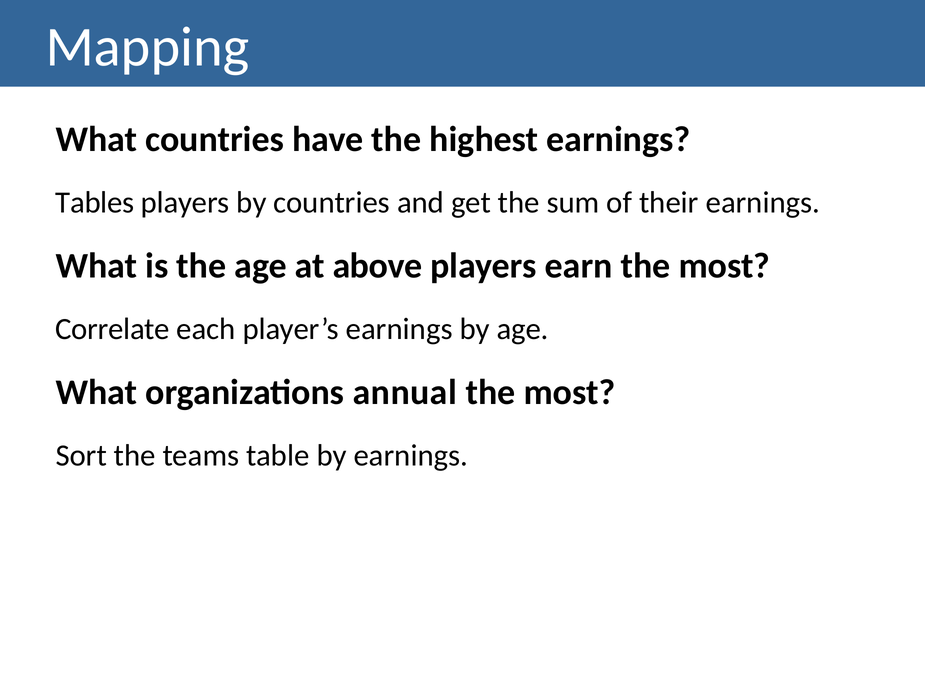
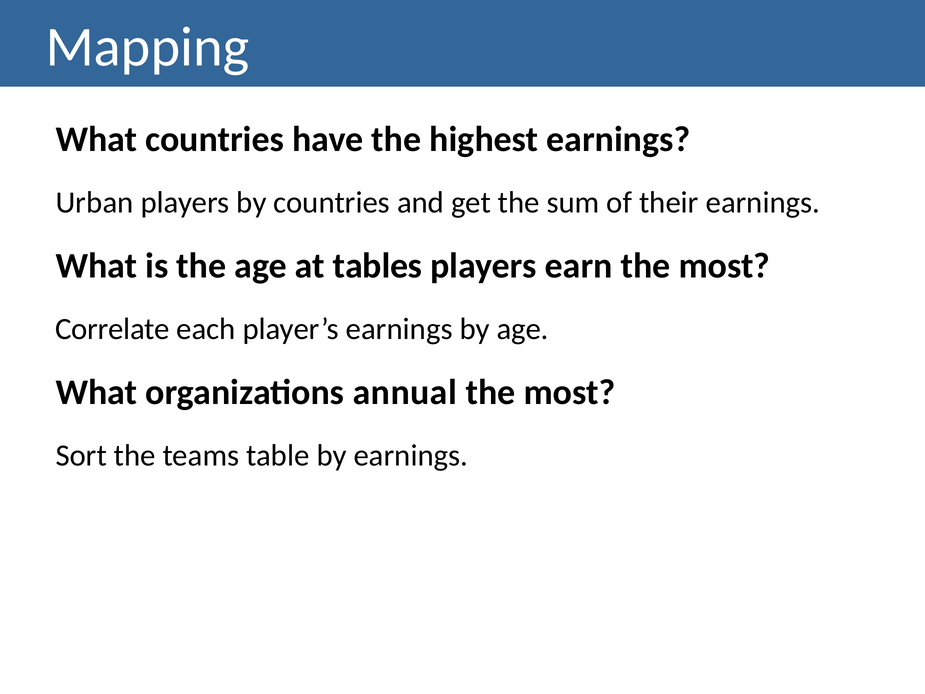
Tables: Tables -> Urban
above: above -> tables
